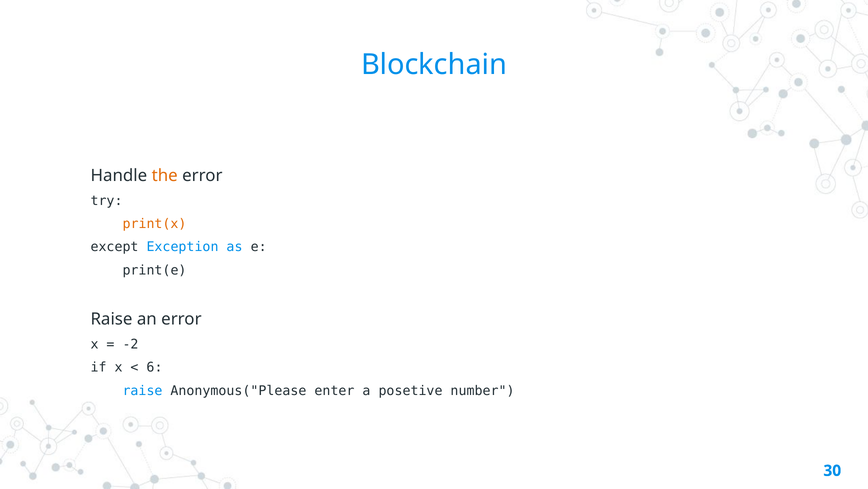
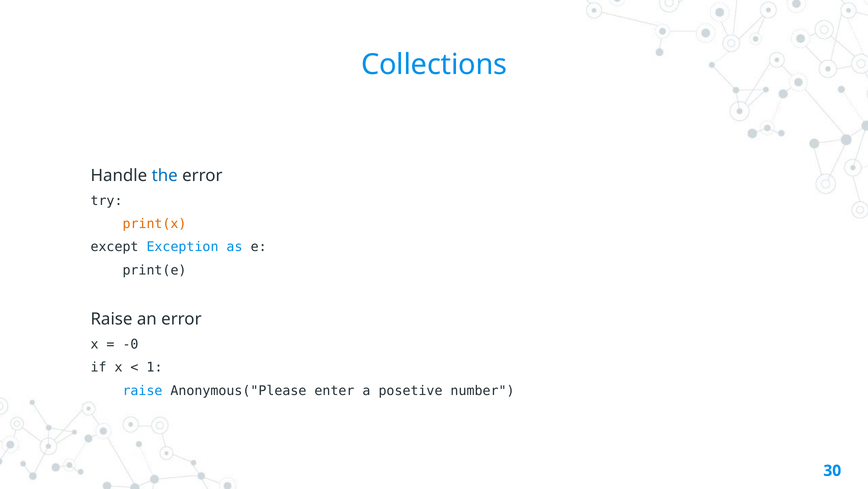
Blockchain: Blockchain -> Collections
the colour: orange -> blue
-2: -2 -> -0
6: 6 -> 1
